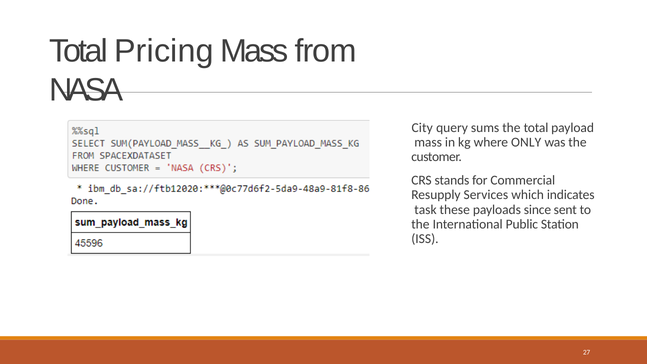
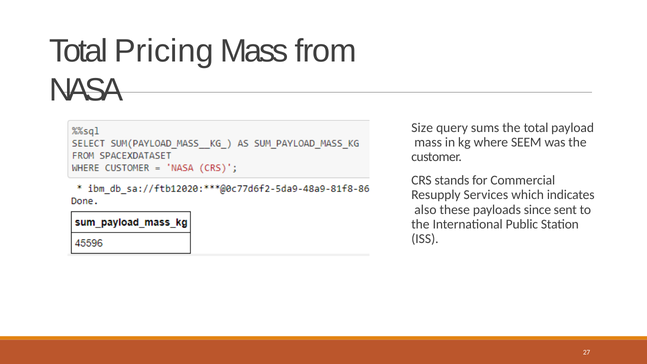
City: City -> Size
ONLY: ONLY -> SEEM
task: task -> also
